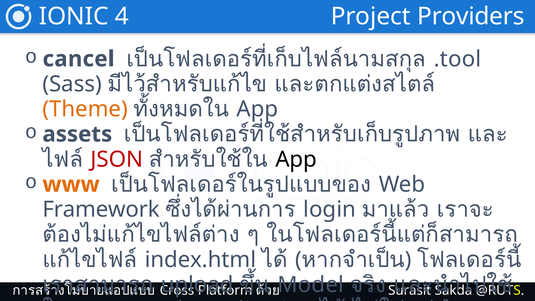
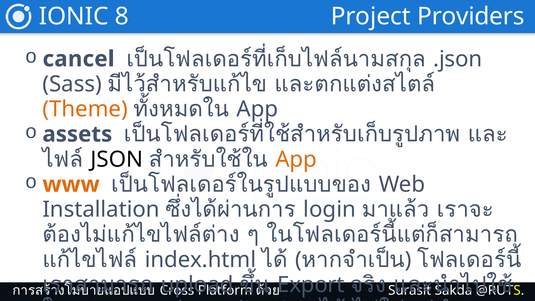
4: 4 -> 8
.tool: .tool -> .json
JSON colour: red -> black
App at (296, 159) colour: black -> orange
Framework: Framework -> Installation
Model: Model -> Export
